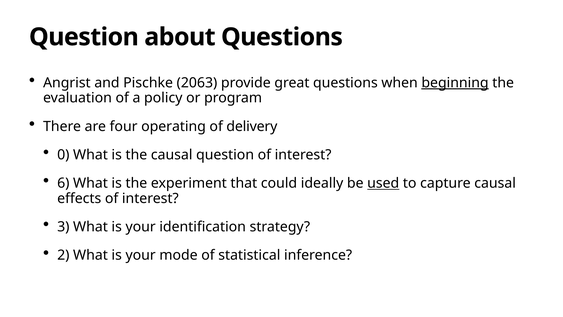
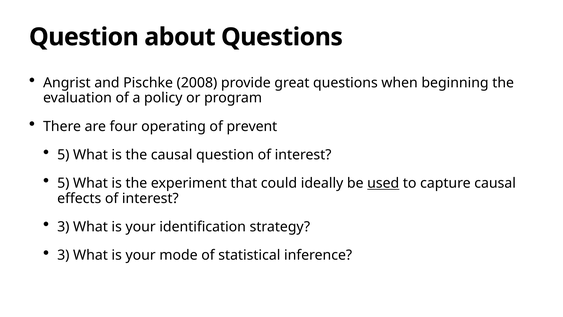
2063: 2063 -> 2008
beginning underline: present -> none
delivery: delivery -> prevent
0 at (63, 155): 0 -> 5
6 at (63, 183): 6 -> 5
2 at (63, 255): 2 -> 3
